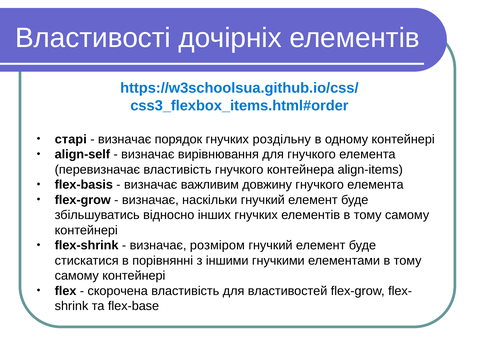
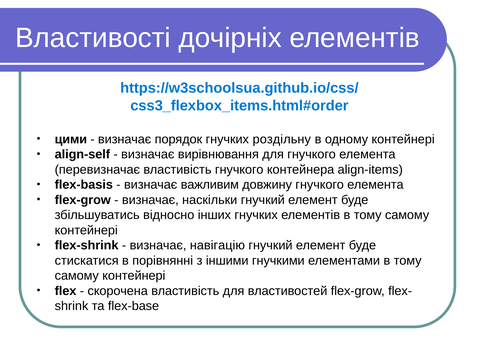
старі: старі -> цими
розміром: розміром -> навігацію
